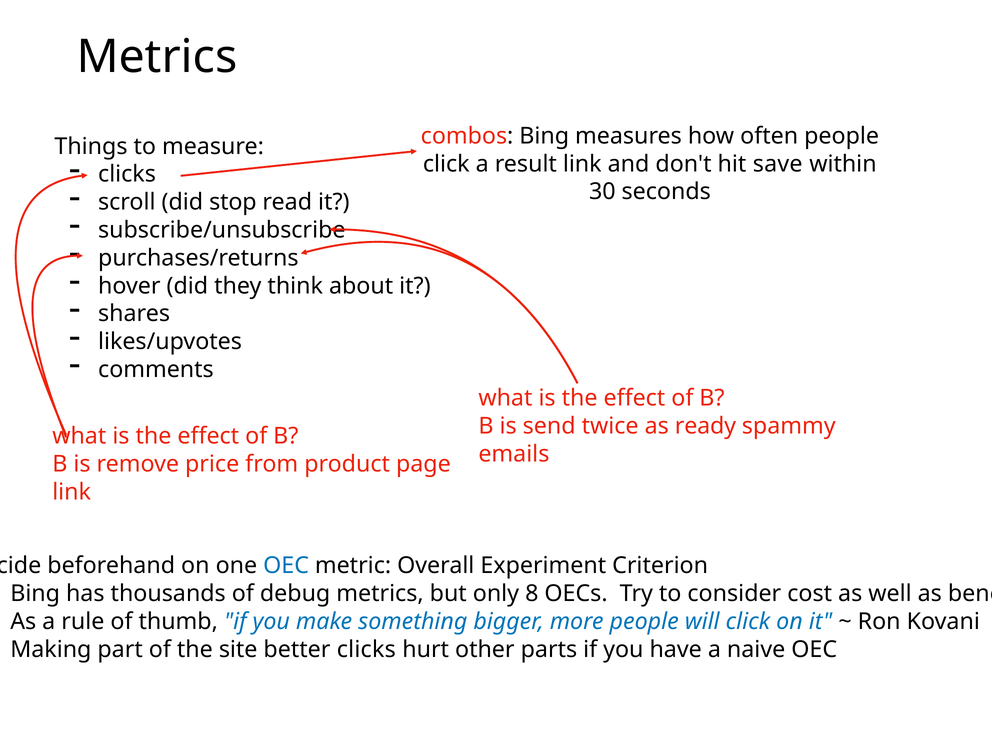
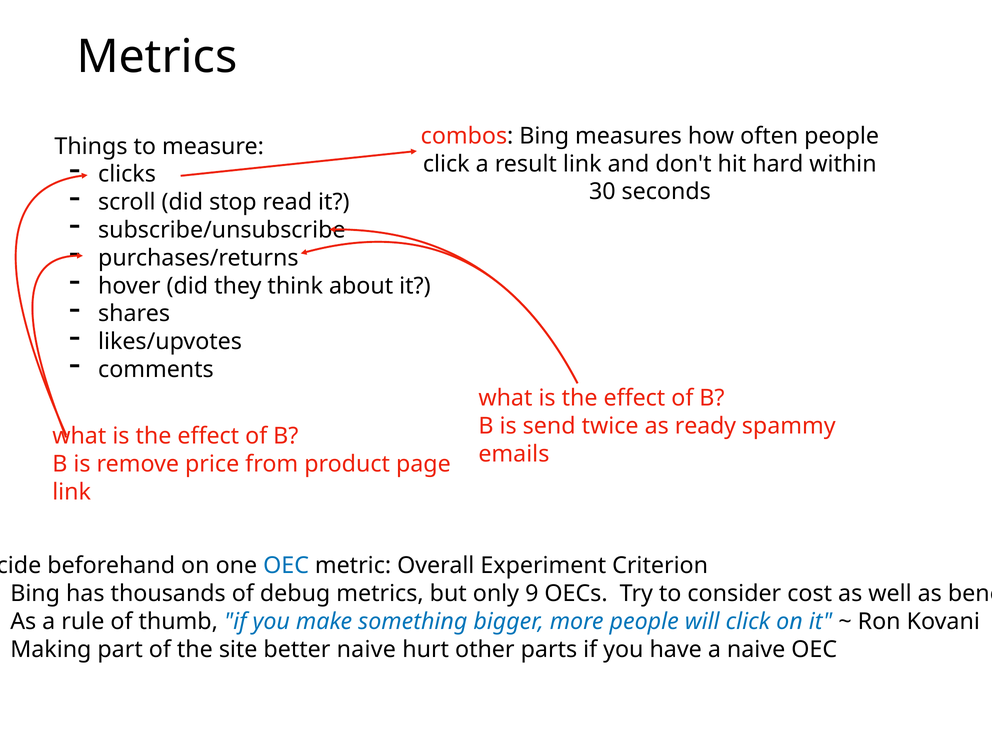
save: save -> hard
8: 8 -> 9
better clicks: clicks -> naive
